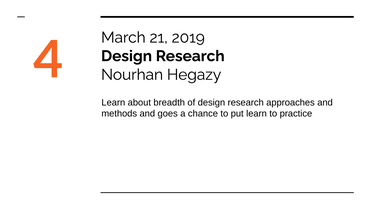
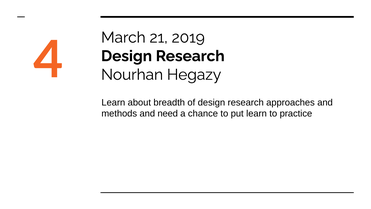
goes: goes -> need
